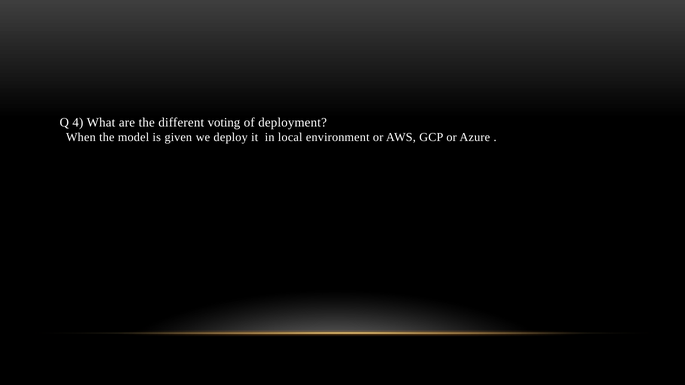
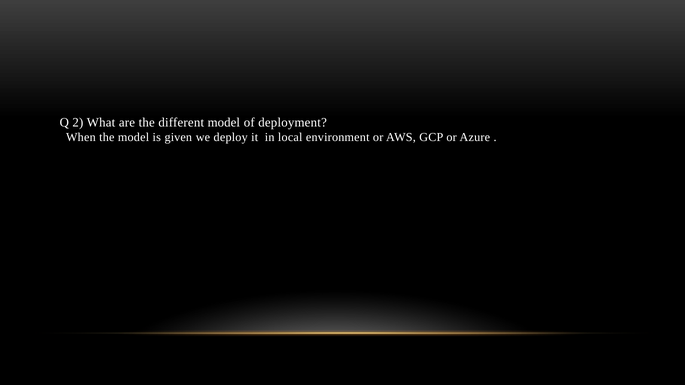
4: 4 -> 2
different voting: voting -> model
